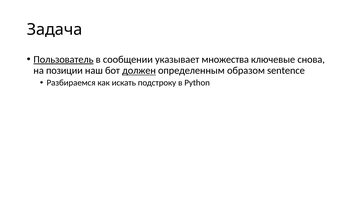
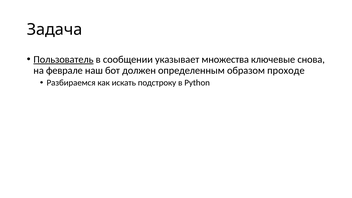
позиции: позиции -> феврале
должен underline: present -> none
sentence: sentence -> проходе
